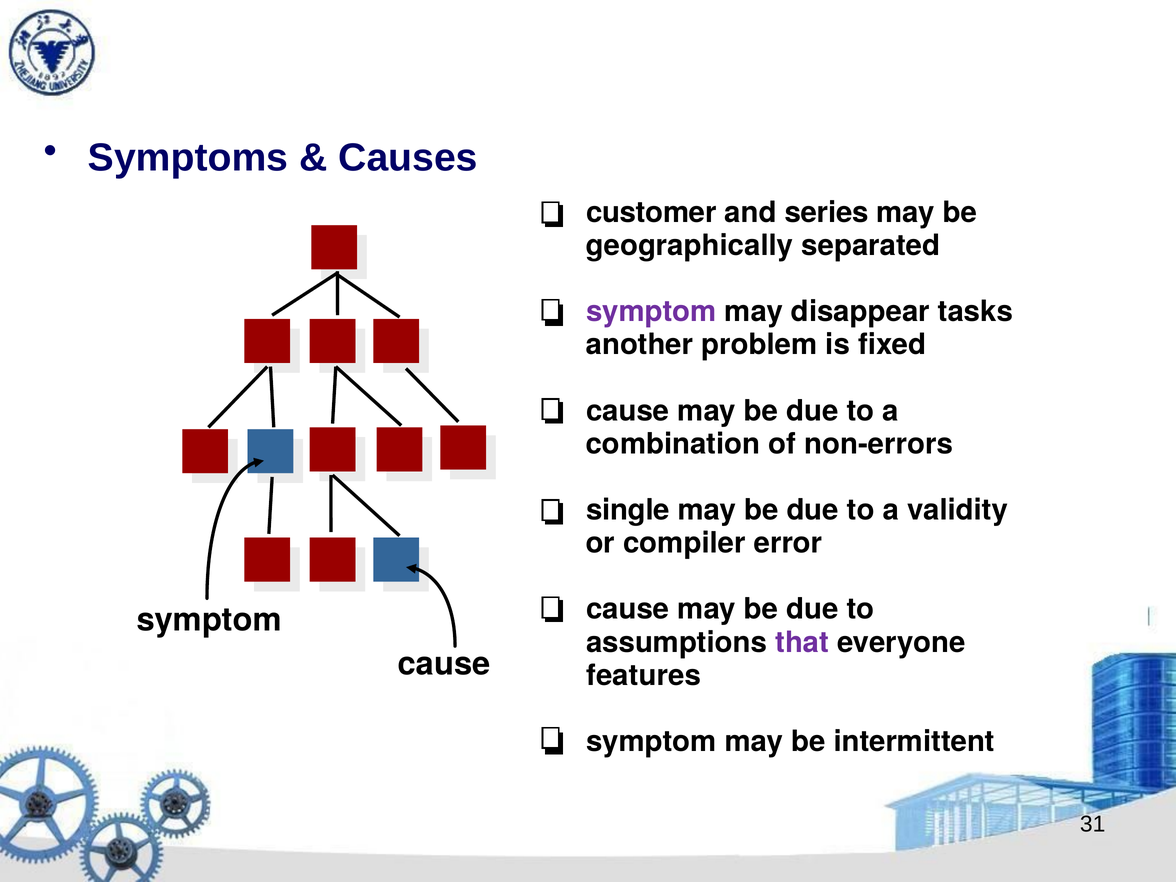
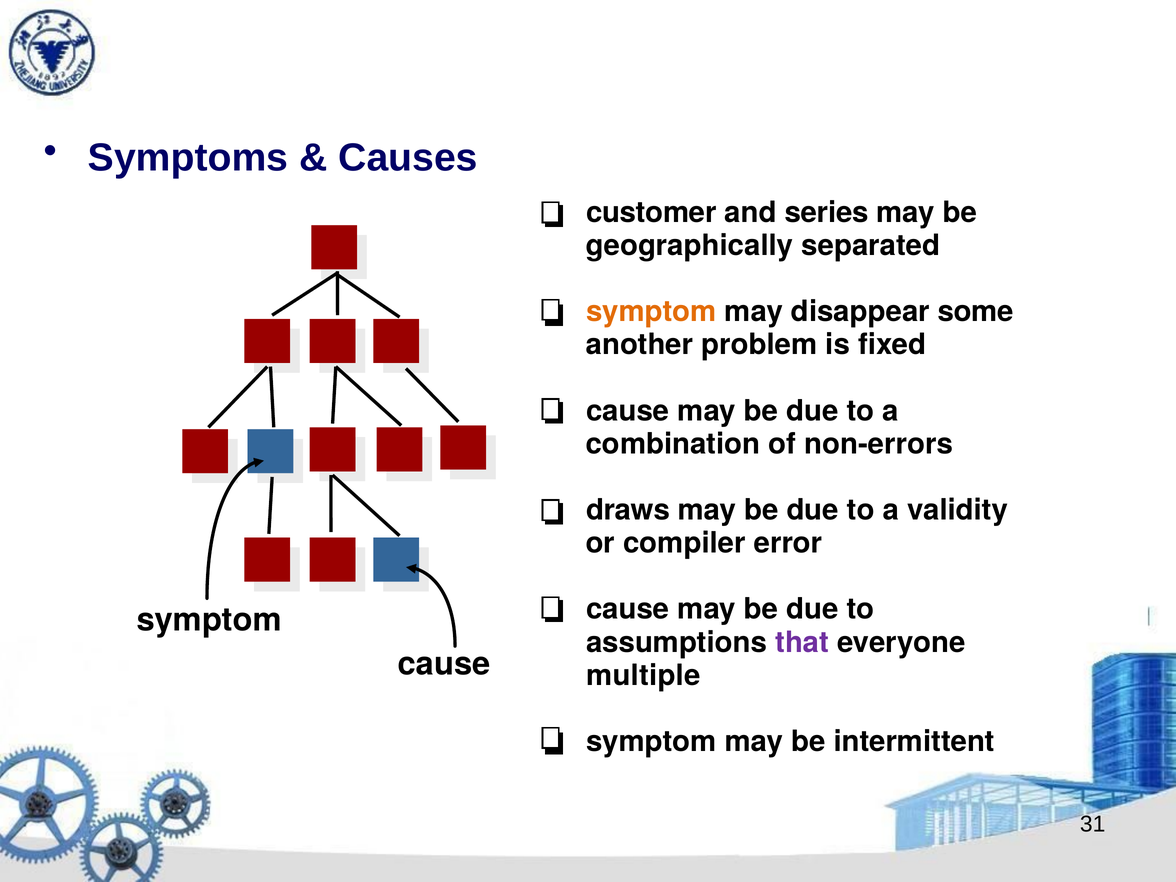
symptom at (651, 312) colour: purple -> orange
tasks: tasks -> some
single: single -> draws
features: features -> multiple
